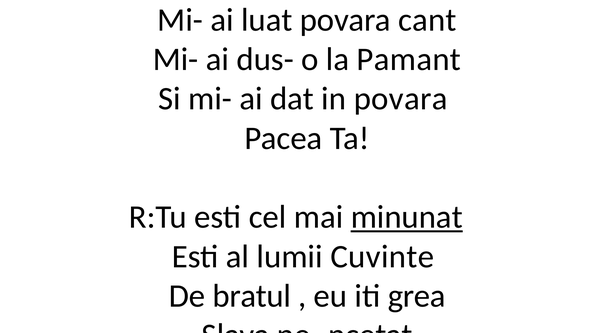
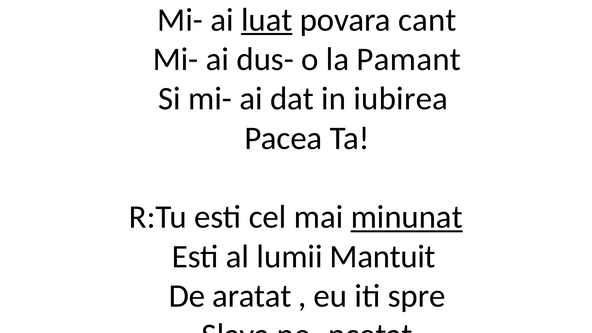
luat underline: none -> present
in povara: povara -> iubirea
lumii Cuvinte: Cuvinte -> Mantuit
bratul: bratul -> aratat
iti grea: grea -> spre
